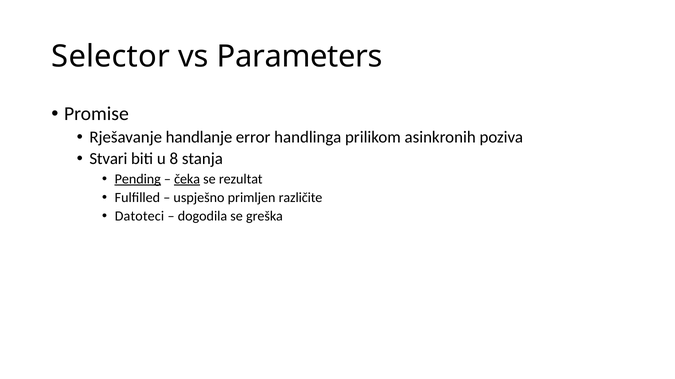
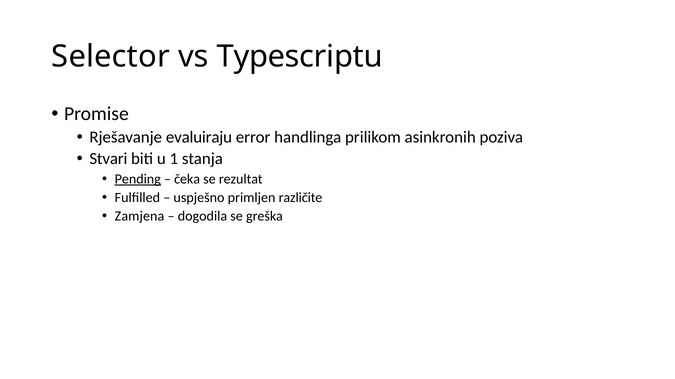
Parameters: Parameters -> Typescriptu
handlanje: handlanje -> evaluiraju
8: 8 -> 1
čeka underline: present -> none
Datoteci: Datoteci -> Zamjena
